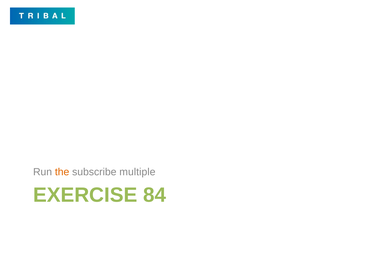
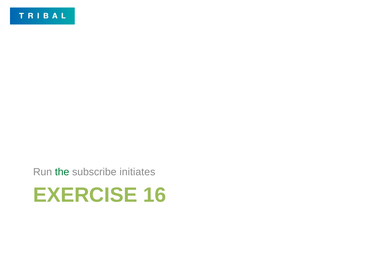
the colour: orange -> green
multiple: multiple -> initiates
84: 84 -> 16
